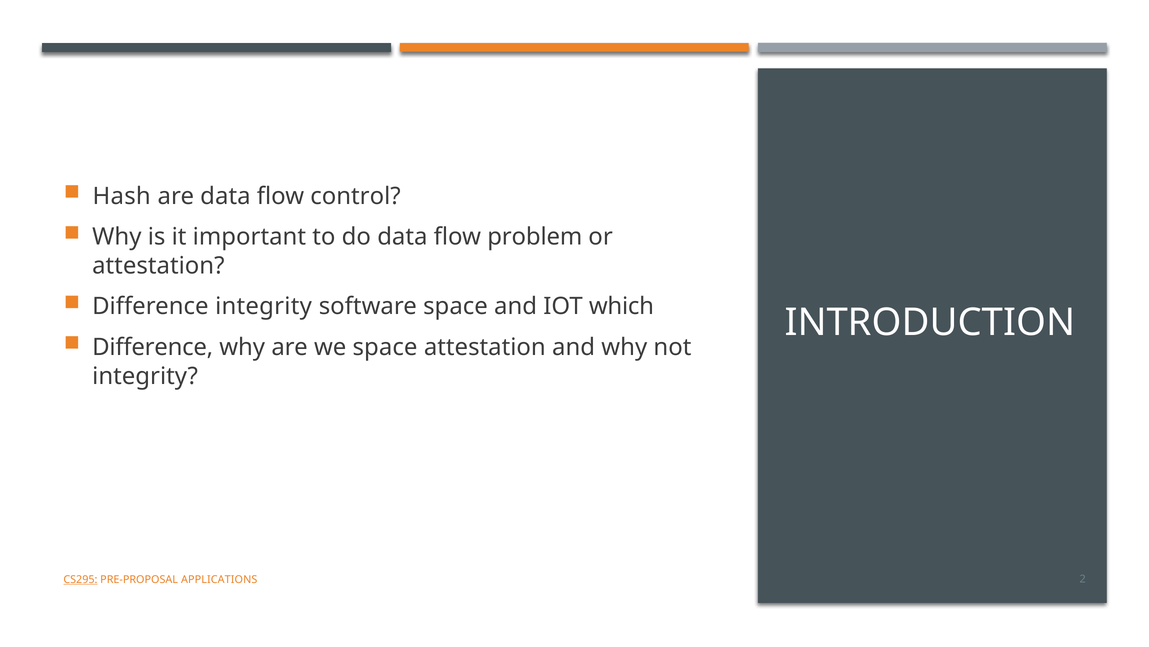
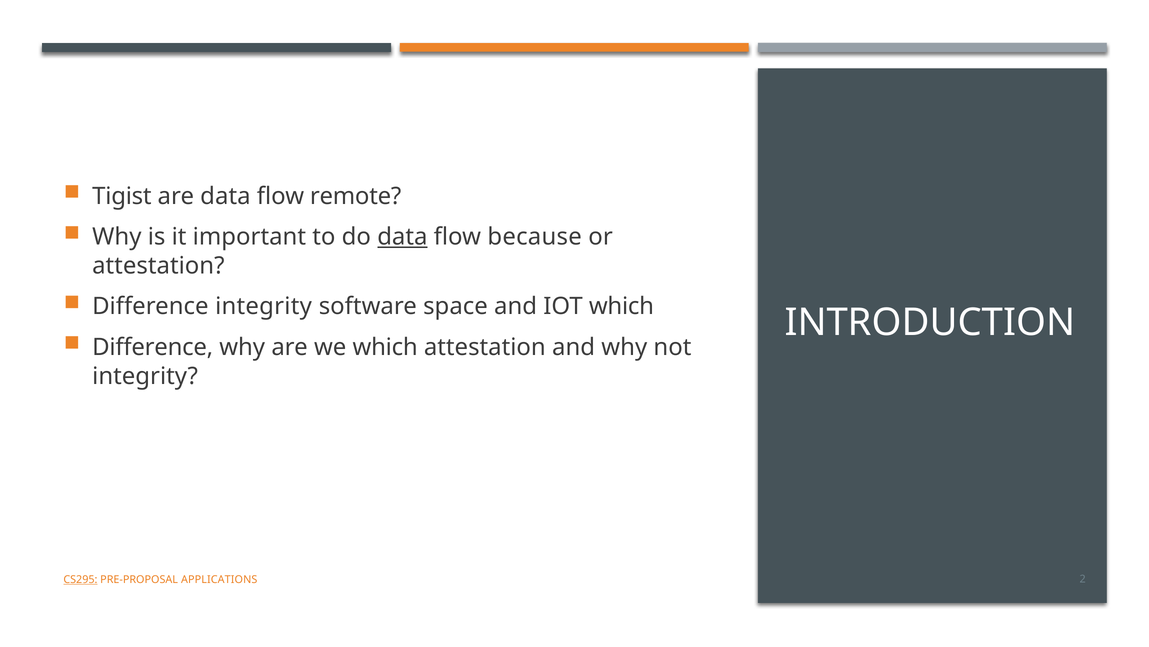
Hash: Hash -> Tigist
control: control -> remote
data at (402, 237) underline: none -> present
problem: problem -> because
we space: space -> which
